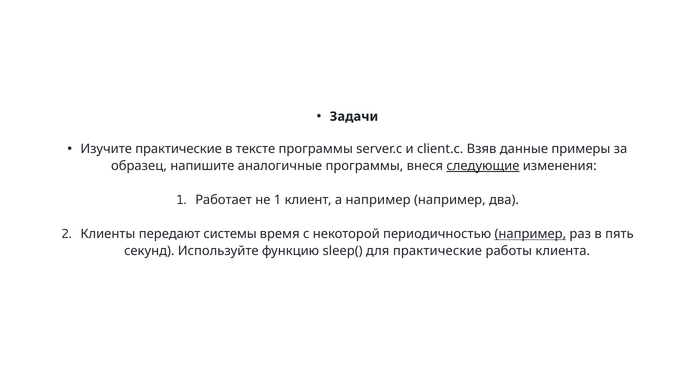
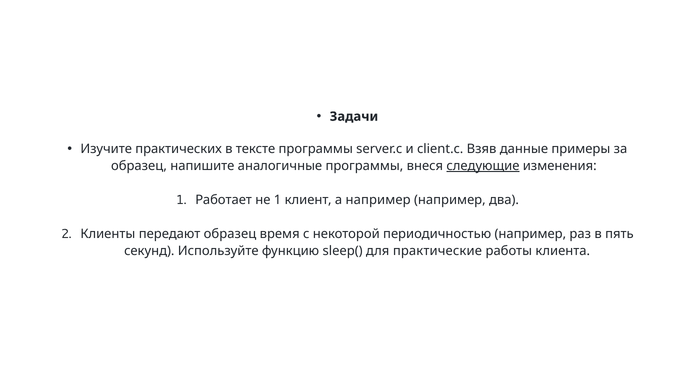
Изучите практические: практические -> практических
передают системы: системы -> образец
например at (530, 234) underline: present -> none
